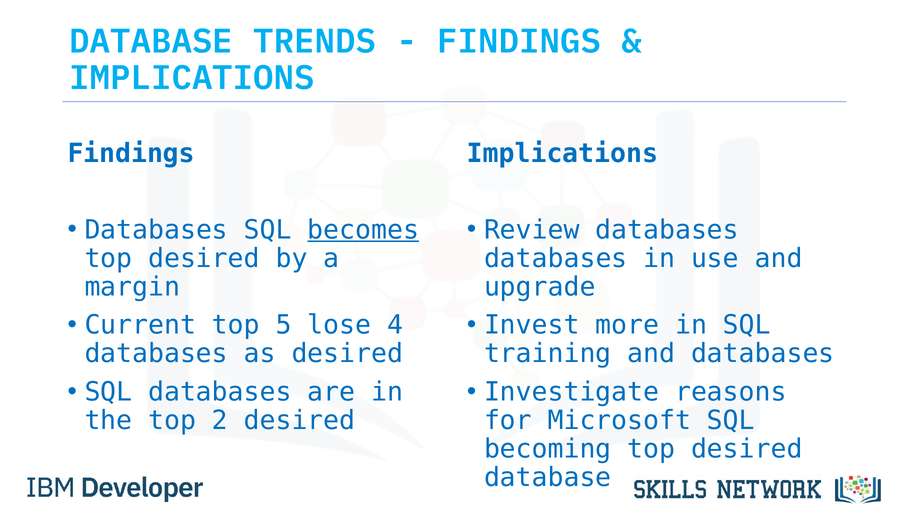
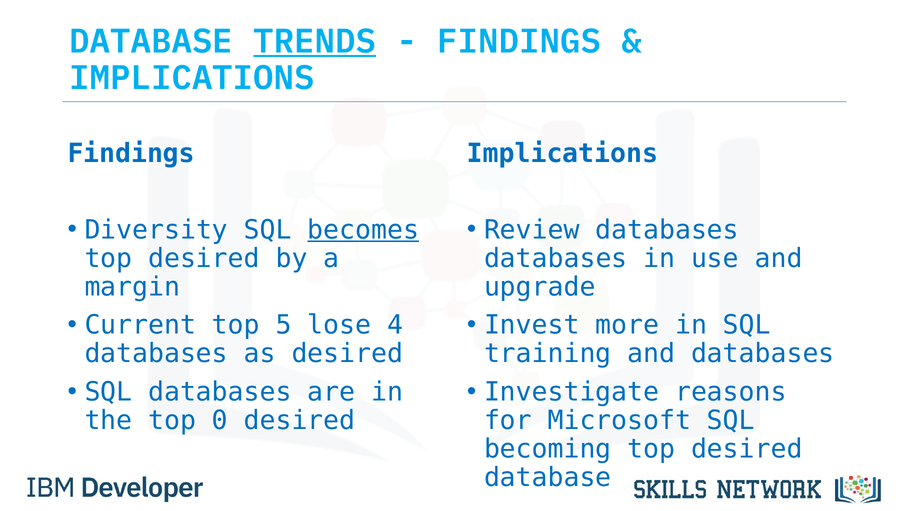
TRENDS underline: none -> present
Databases at (156, 230): Databases -> Diversity
2: 2 -> 0
